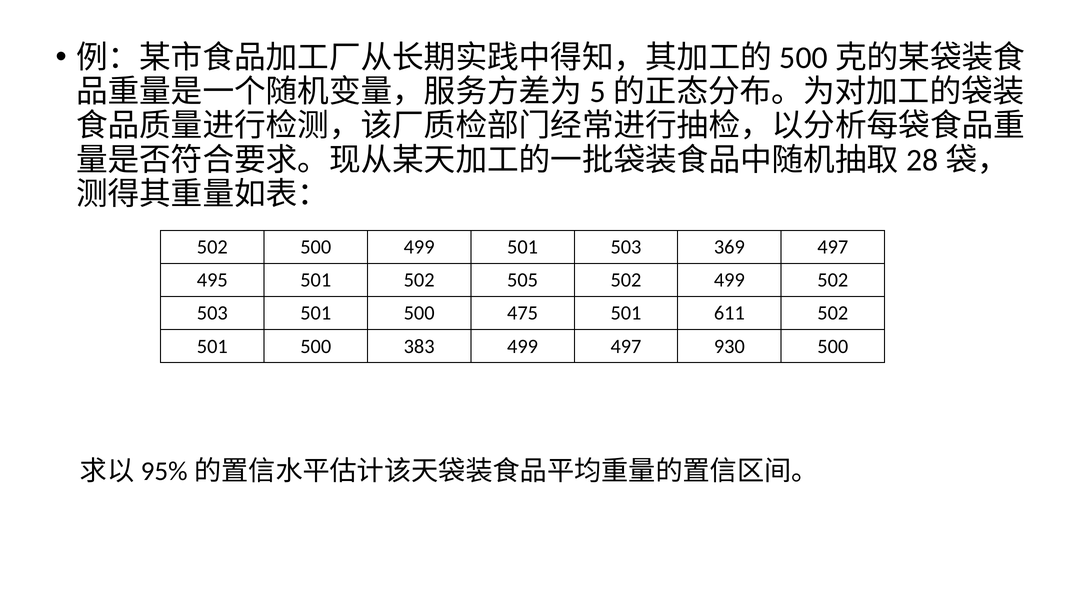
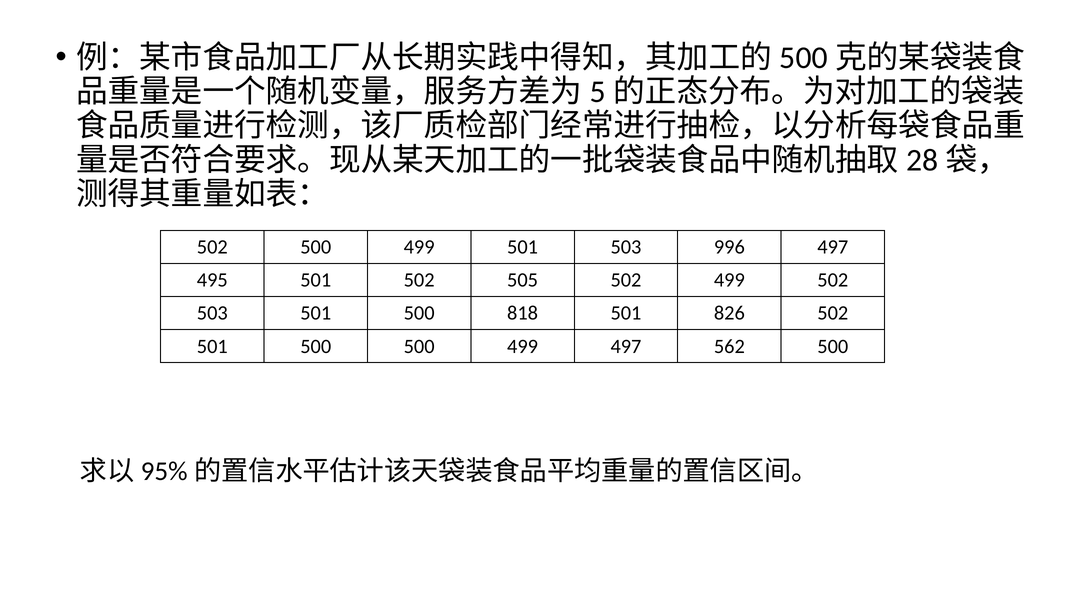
369: 369 -> 996
475: 475 -> 818
611: 611 -> 826
500 383: 383 -> 500
930: 930 -> 562
